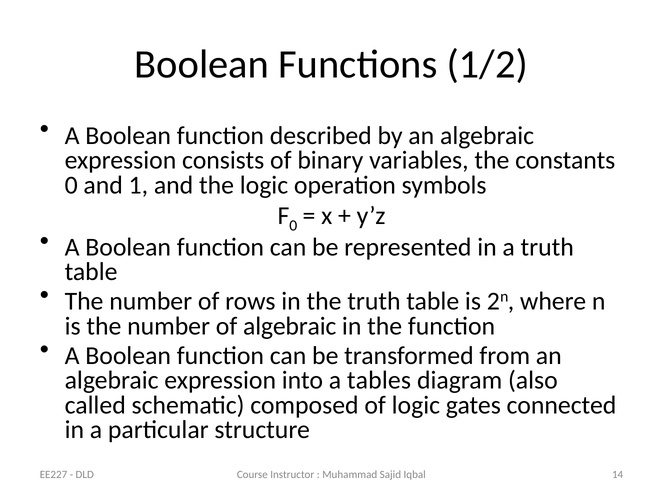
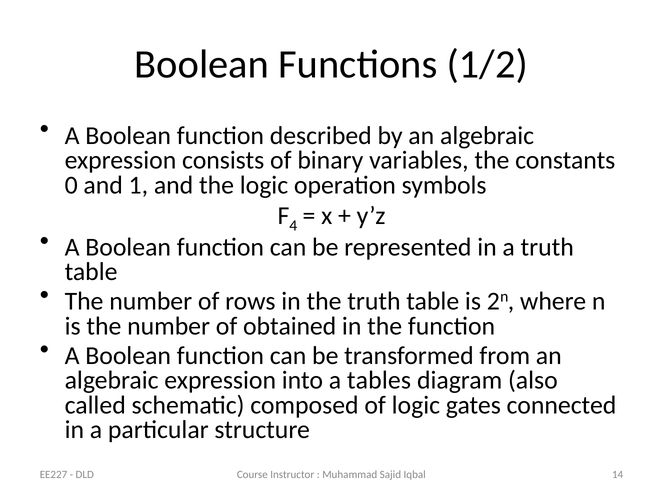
0 at (293, 226): 0 -> 4
of algebraic: algebraic -> obtained
